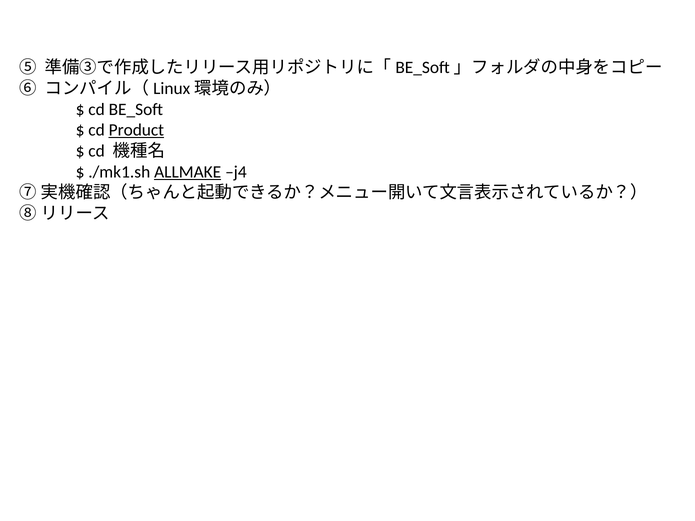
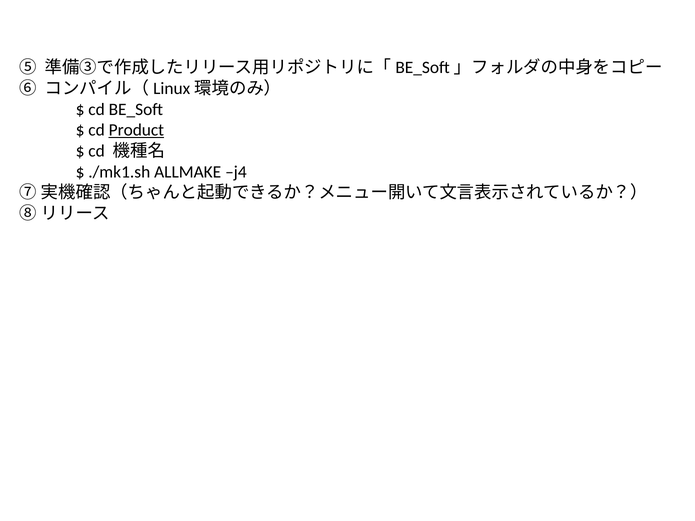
ALLMAKE underline: present -> none
